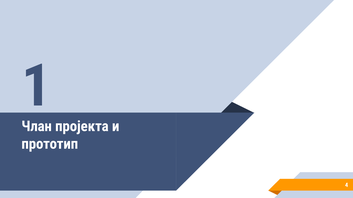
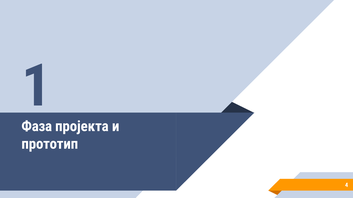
Члан: Члан -> Фаза
